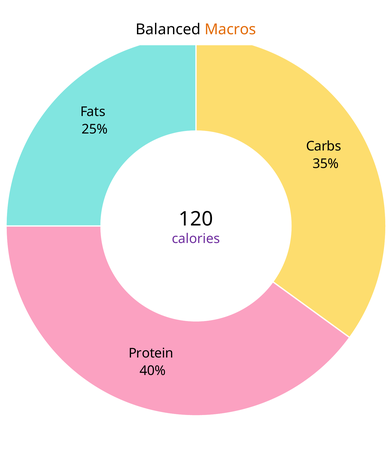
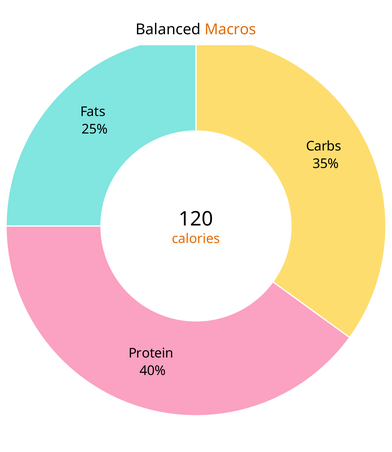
calories colour: purple -> orange
